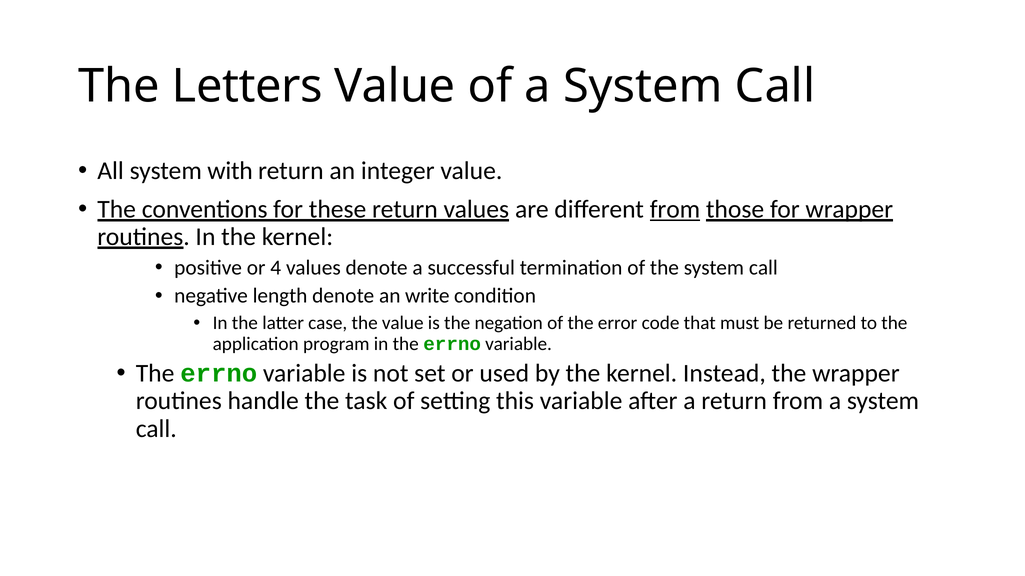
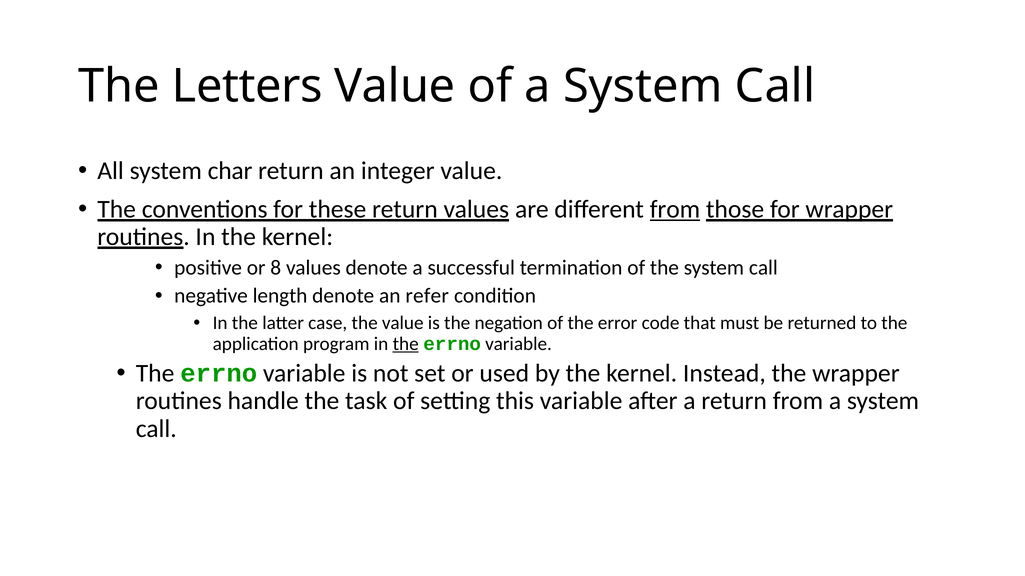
with: with -> char
4: 4 -> 8
write: write -> refer
the at (406, 344) underline: none -> present
